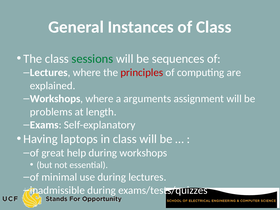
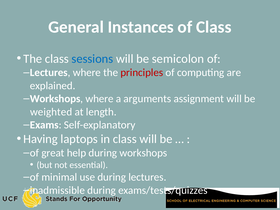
sessions colour: green -> blue
sequences: sequences -> semicolon
problems: problems -> weighted
